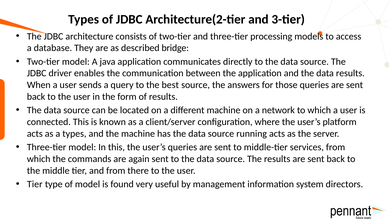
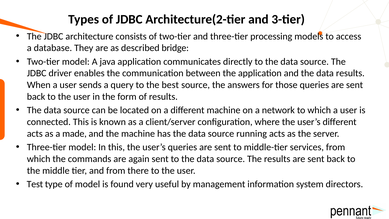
user’s platform: platform -> different
a types: types -> made
Tier at (35, 184): Tier -> Test
